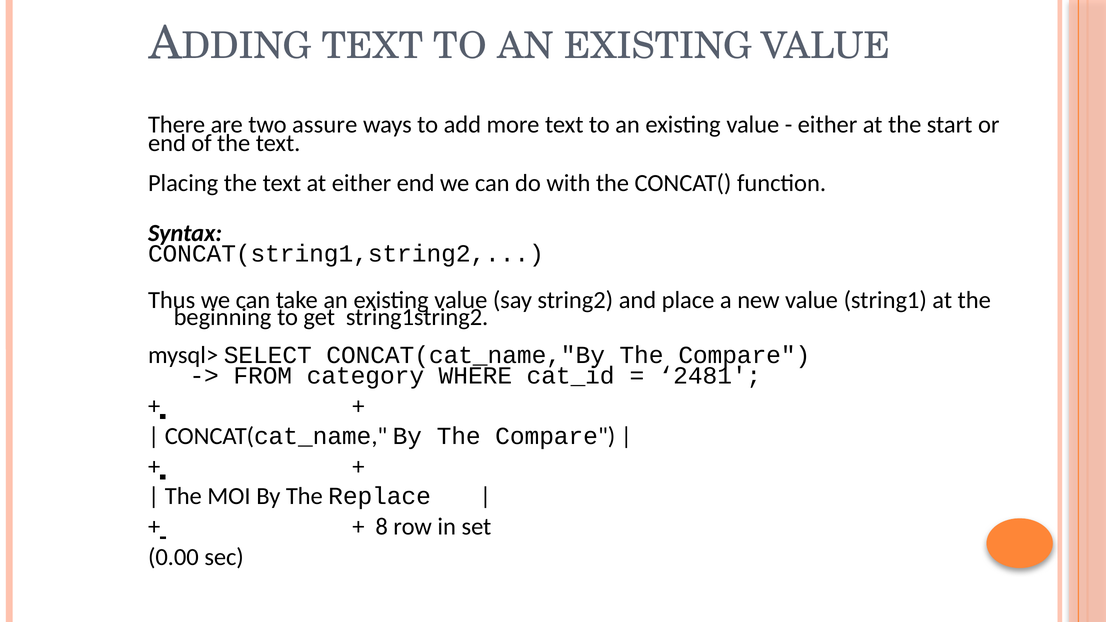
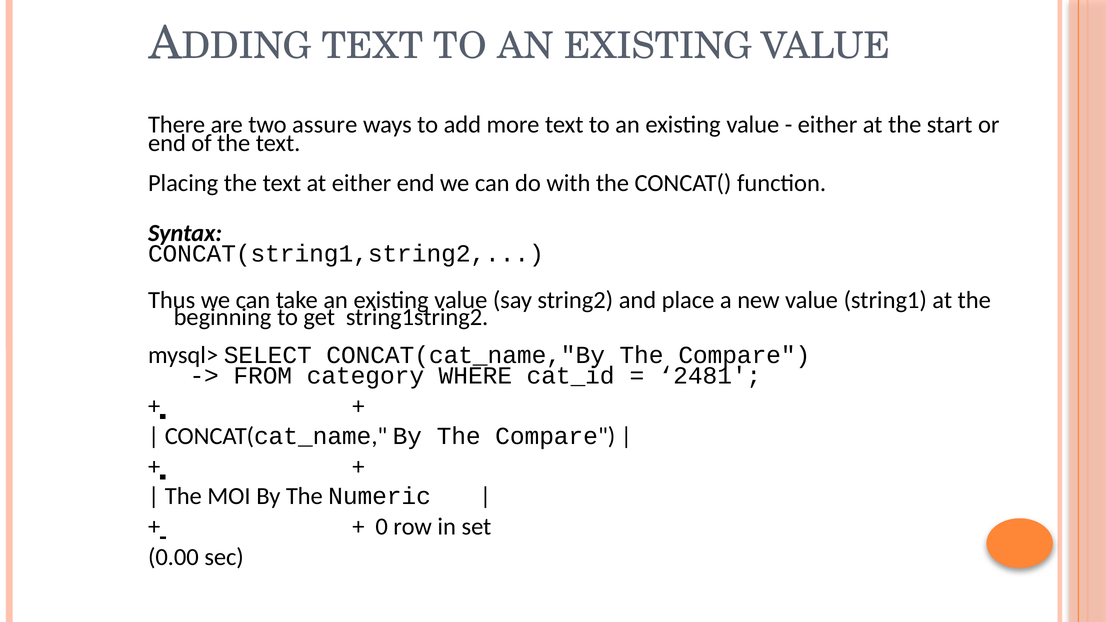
Replace: Replace -> Numeric
8: 8 -> 0
